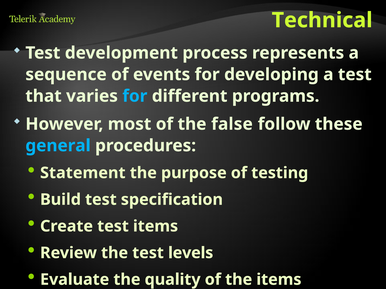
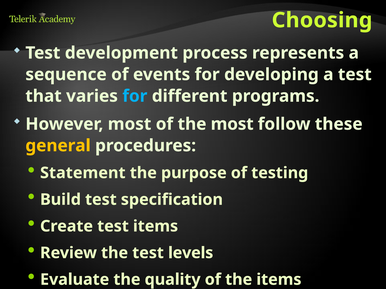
Technical: Technical -> Choosing
the false: false -> most
general colour: light blue -> yellow
